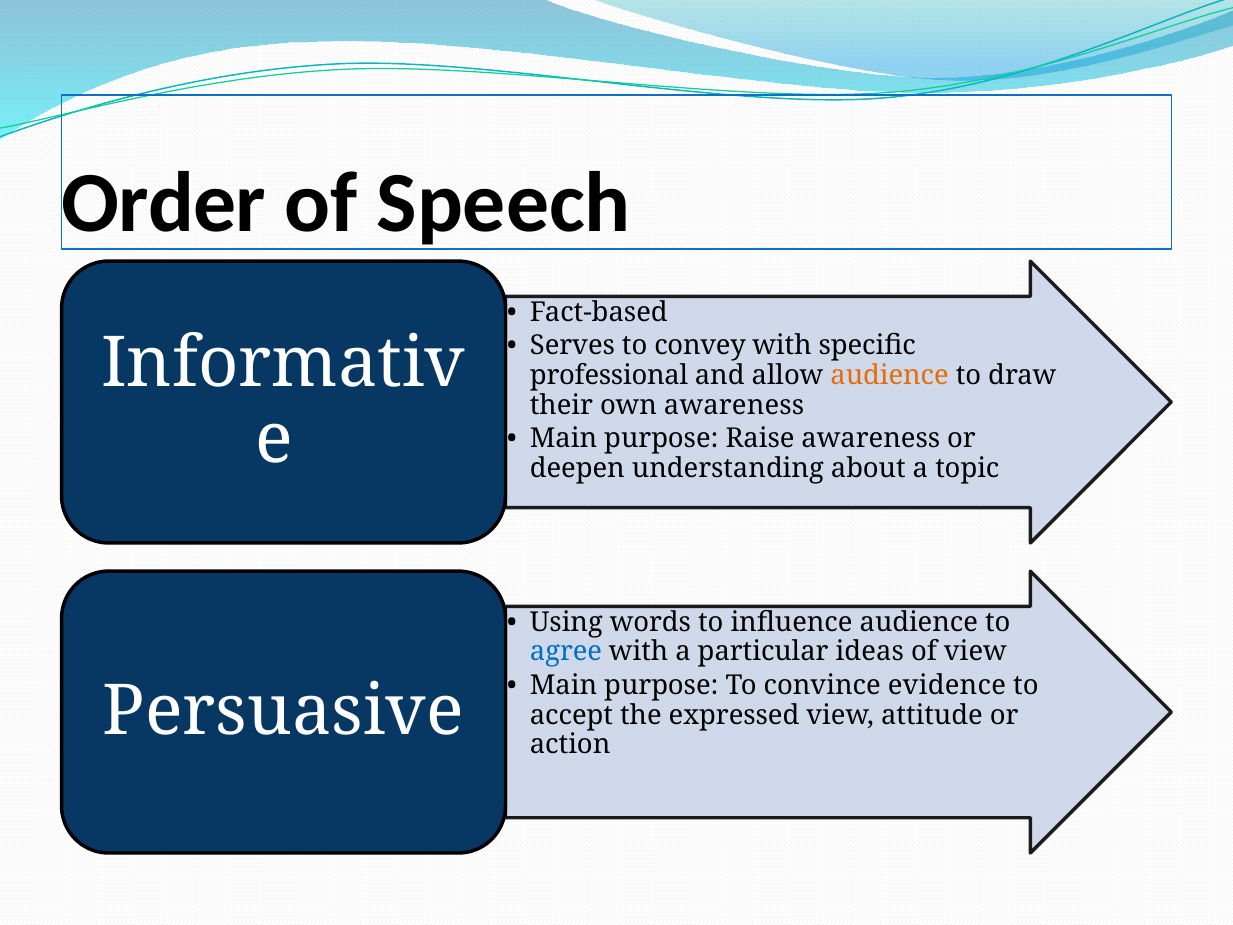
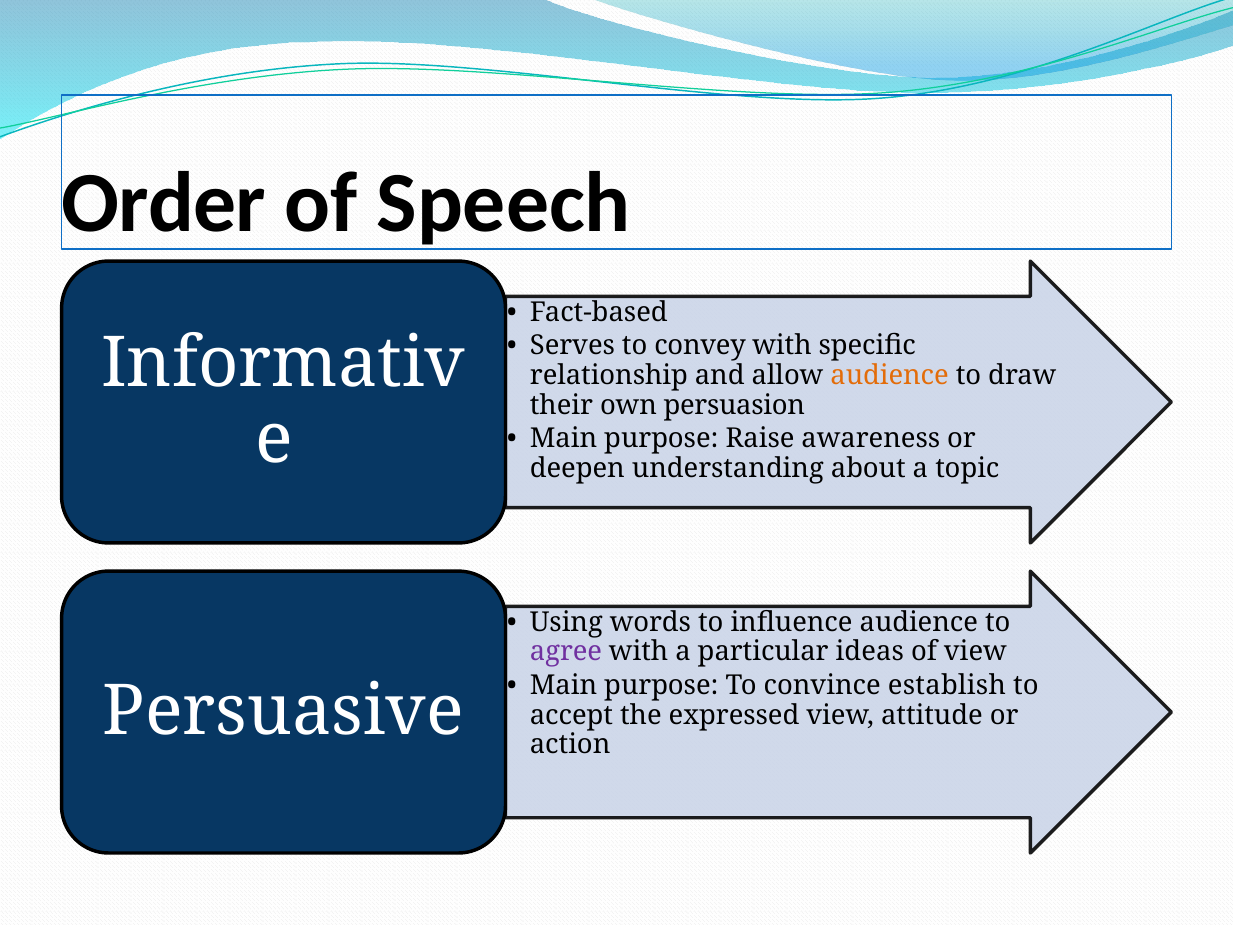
professional: professional -> relationship
own awareness: awareness -> persuasion
agree colour: blue -> purple
evidence: evidence -> establish
